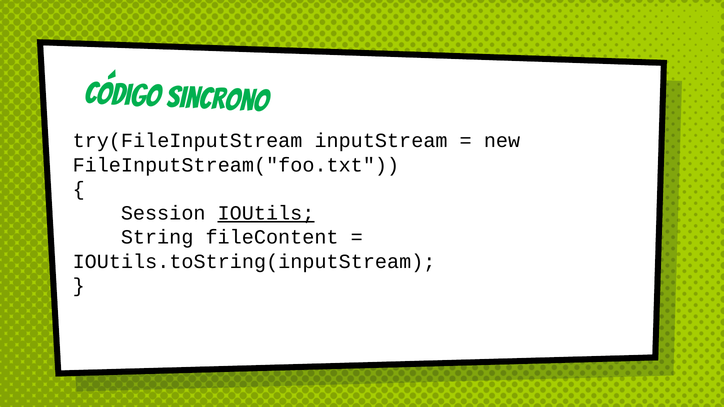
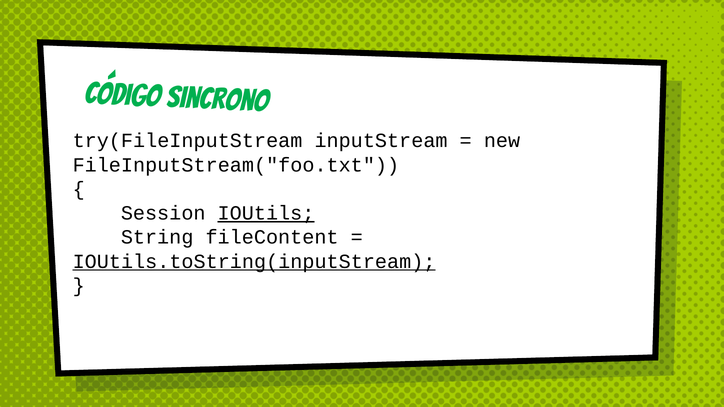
IOUtils.toString(inputStream underline: none -> present
